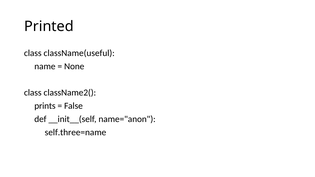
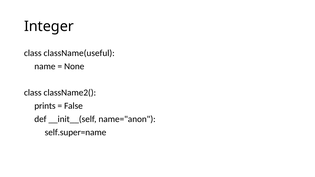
Printed: Printed -> Integer
self.three=name: self.three=name -> self.super=name
